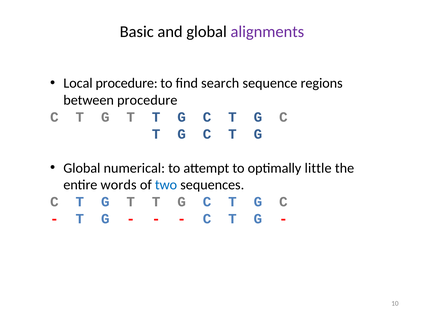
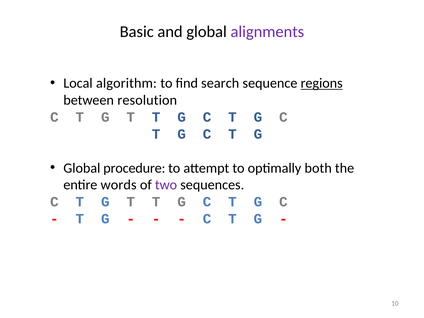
Local procedure: procedure -> algorithm
regions underline: none -> present
between procedure: procedure -> resolution
numerical: numerical -> procedure
little: little -> both
two colour: blue -> purple
